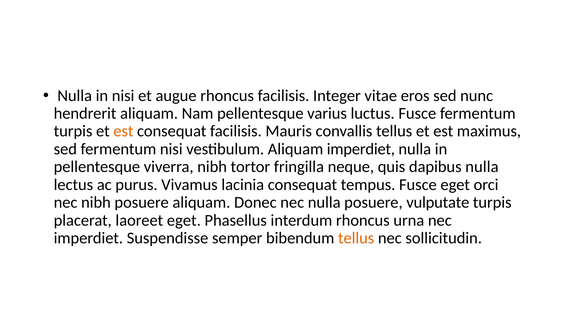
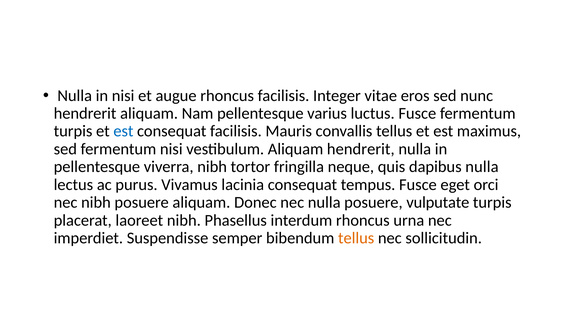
est at (123, 131) colour: orange -> blue
Aliquam imperdiet: imperdiet -> hendrerit
laoreet eget: eget -> nibh
